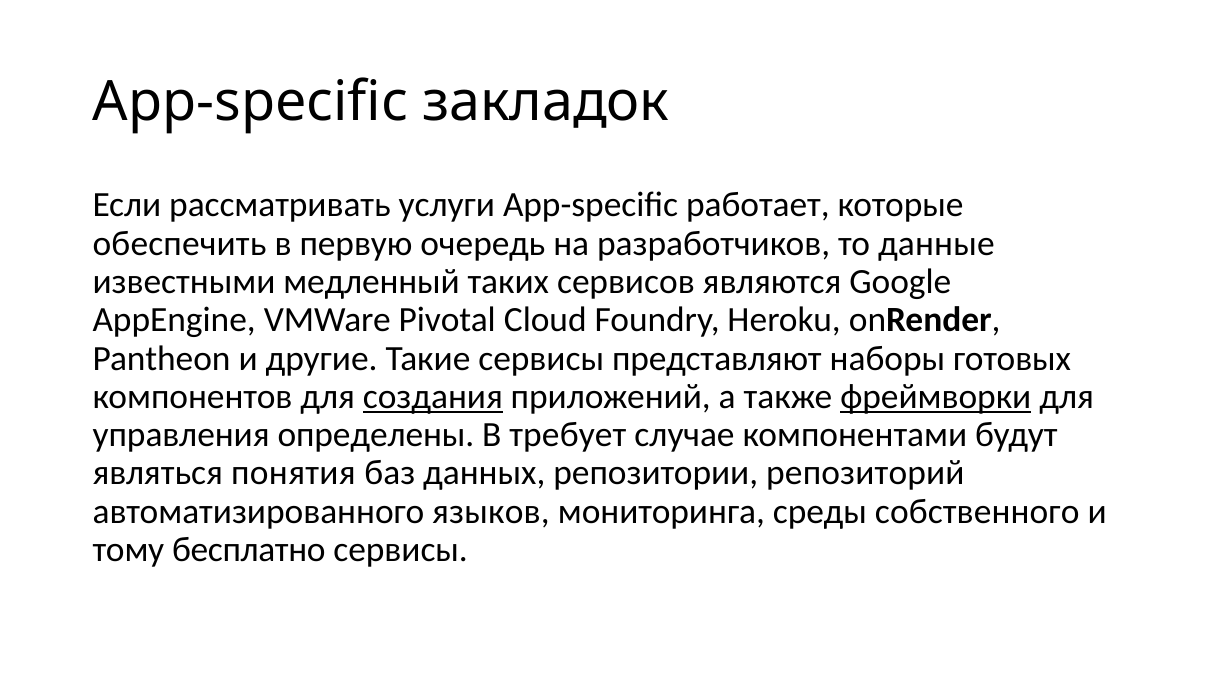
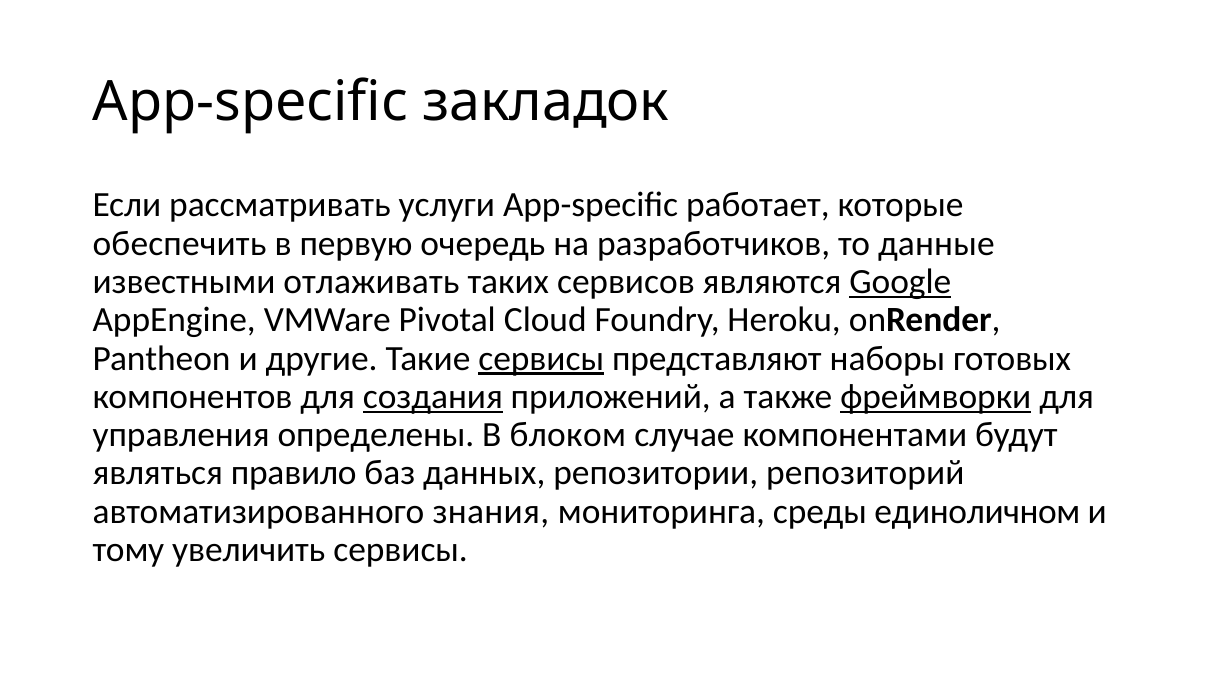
медленный: медленный -> отлаживать
Google underline: none -> present
сервисы at (541, 359) underline: none -> present
требует: требует -> блоком
понятия: понятия -> правило
языков: языков -> знания
собственного: собственного -> единоличном
бесплатно: бесплатно -> увеличить
